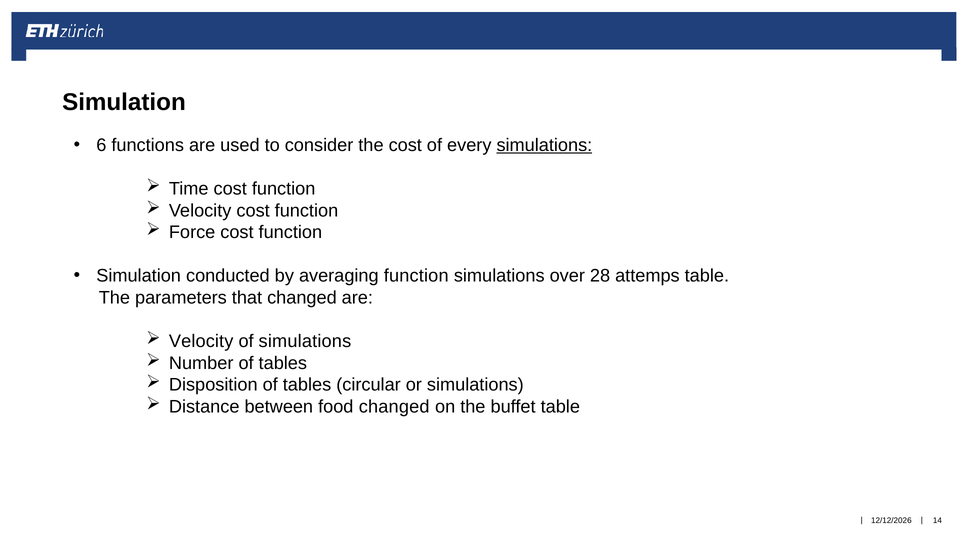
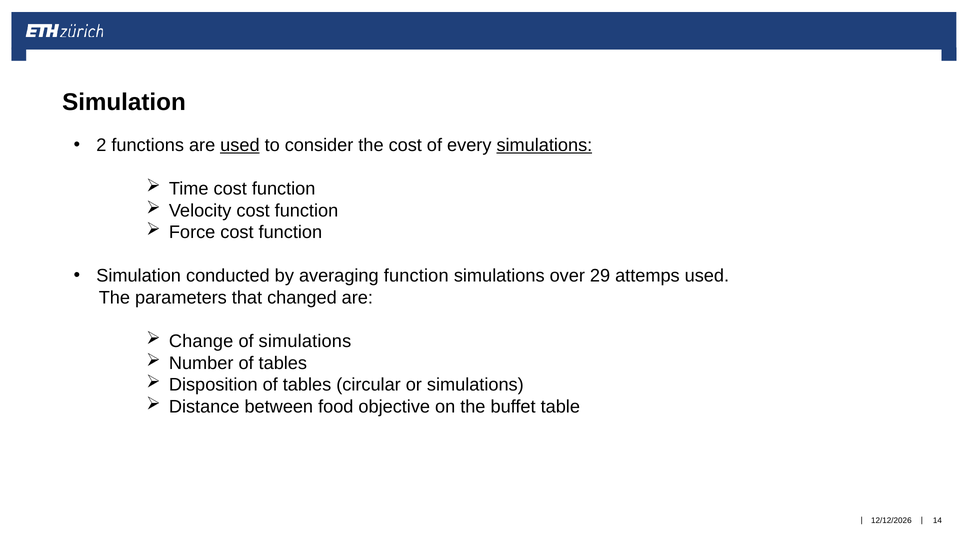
6: 6 -> 2
used at (240, 145) underline: none -> present
28: 28 -> 29
attemps table: table -> used
Velocity at (201, 341): Velocity -> Change
food changed: changed -> objective
